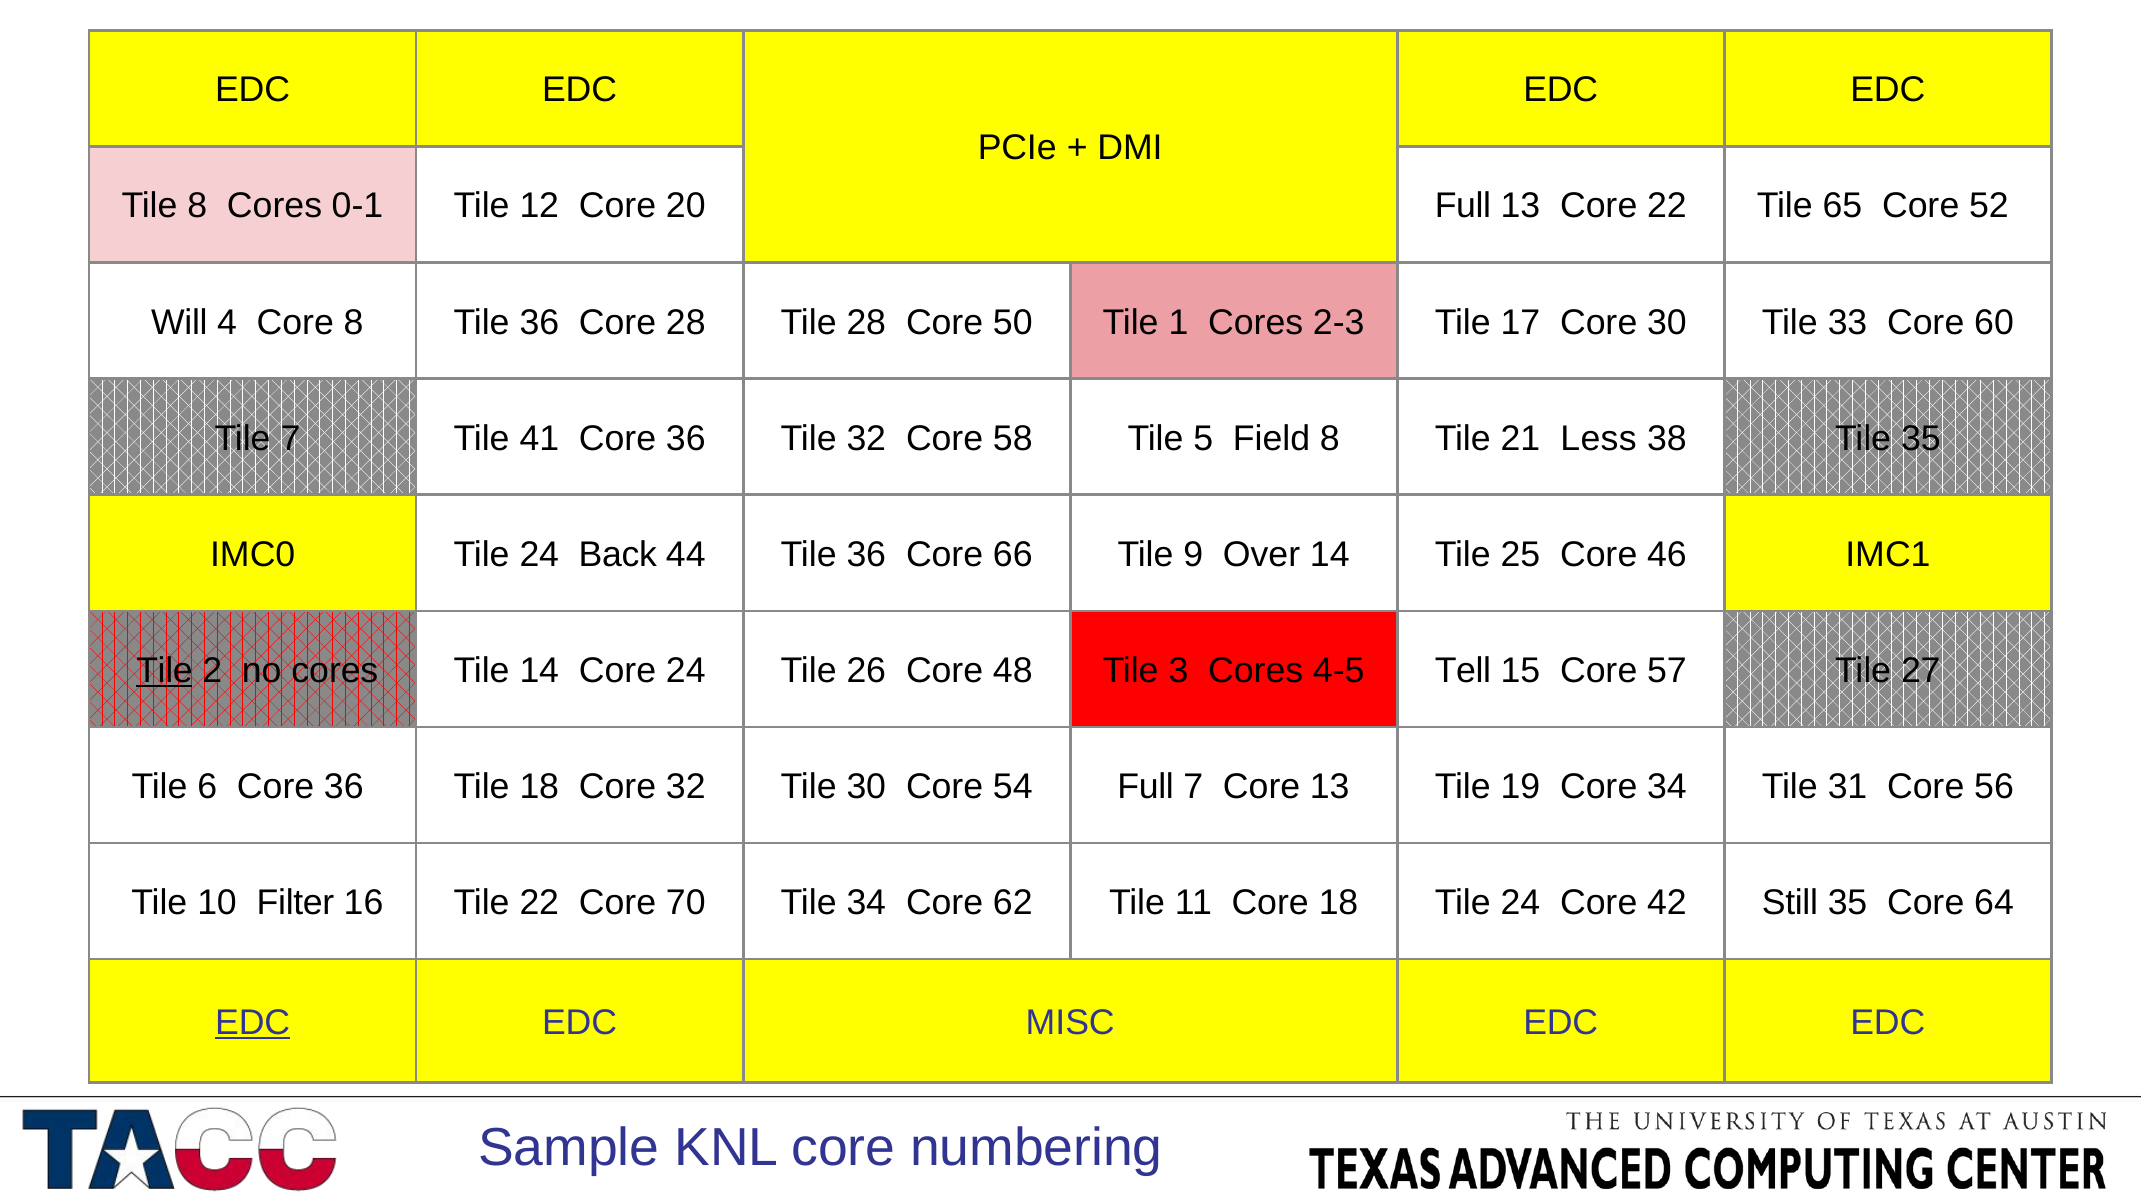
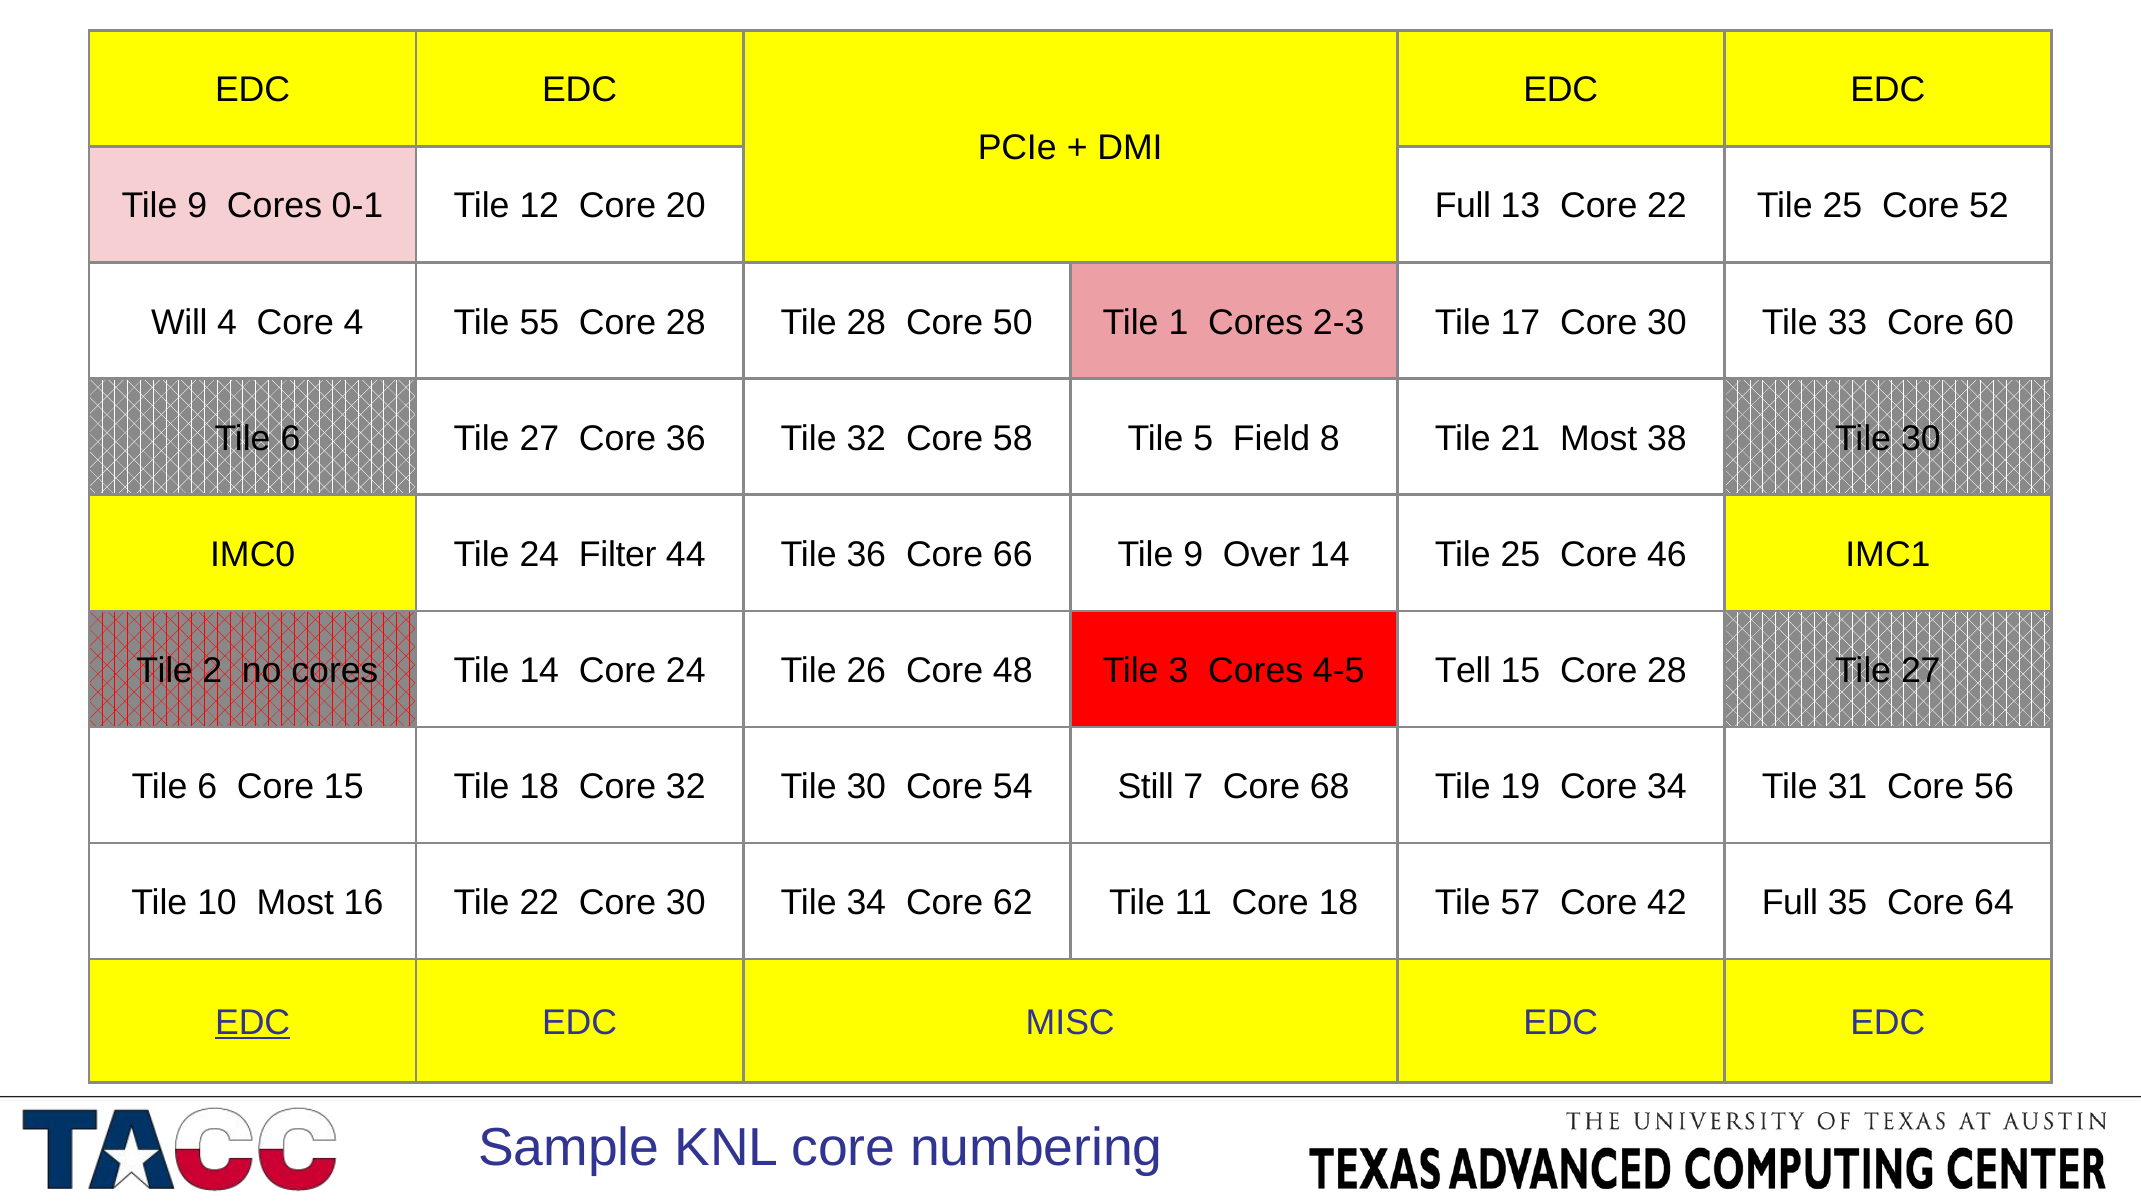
8 at (197, 206): 8 -> 9
22 Tile 65: 65 -> 25
Core 8: 8 -> 4
36 at (539, 322): 36 -> 55
7 at (290, 439): 7 -> 6
41 at (539, 439): 41 -> 27
21 Less: Less -> Most
38 Tile 35: 35 -> 30
Back: Back -> Filter
Tile at (164, 671) underline: present -> none
15 Core 57: 57 -> 28
6 Core 36: 36 -> 15
54 Full: Full -> Still
Core 13: 13 -> 68
10 Filter: Filter -> Most
22 Core 70: 70 -> 30
18 Tile 24: 24 -> 57
42 Still: Still -> Full
